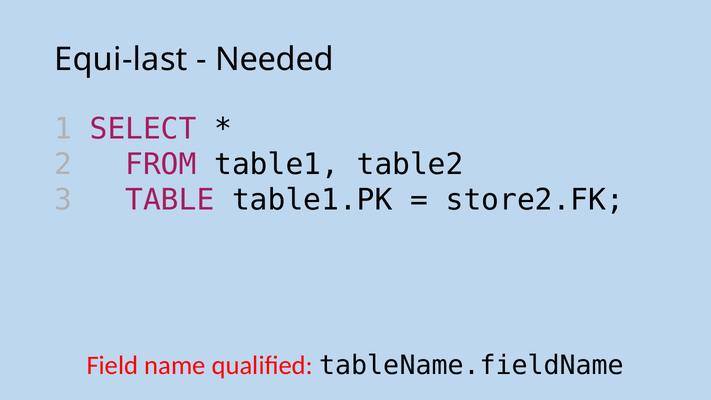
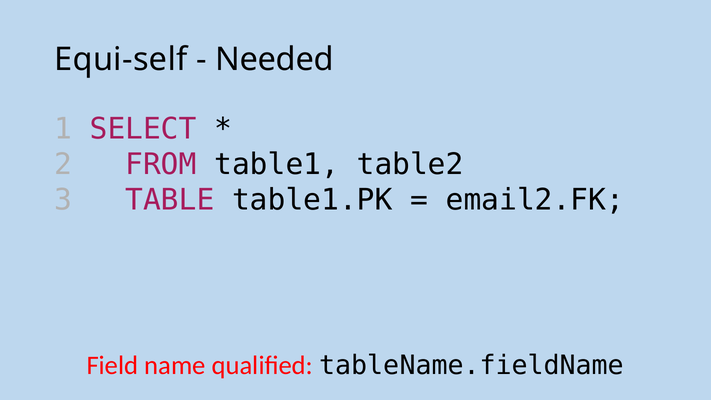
Equi-last: Equi-last -> Equi-self
store2.FK: store2.FK -> email2.FK
